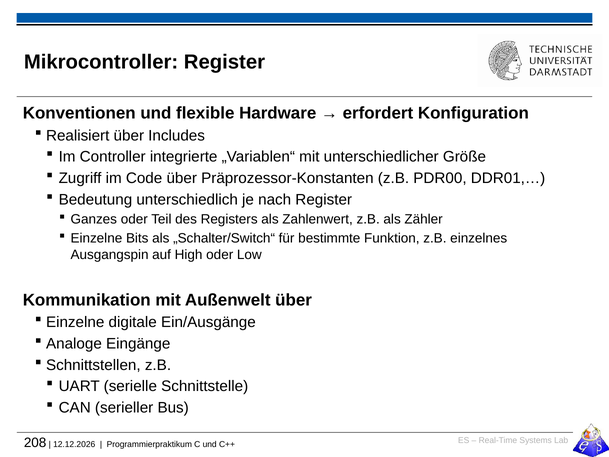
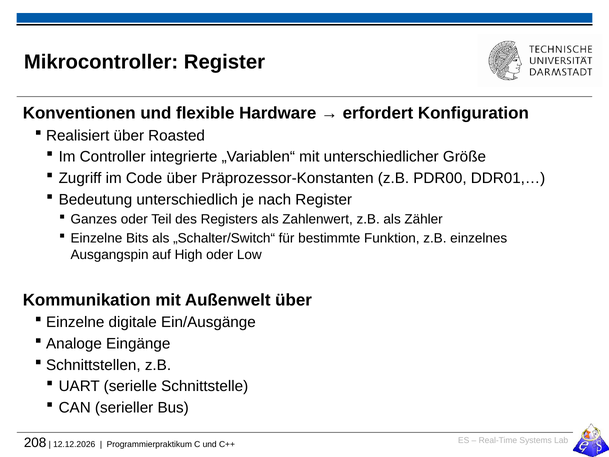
Includes: Includes -> Roasted
